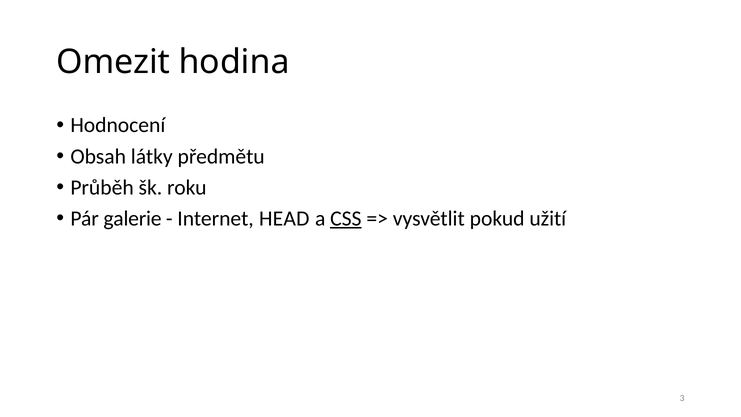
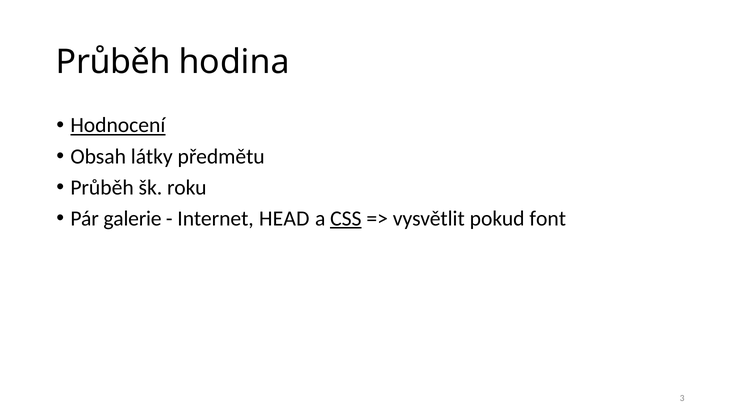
Omezit at (113, 62): Omezit -> Průběh
Hodnocení underline: none -> present
užití: užití -> font
